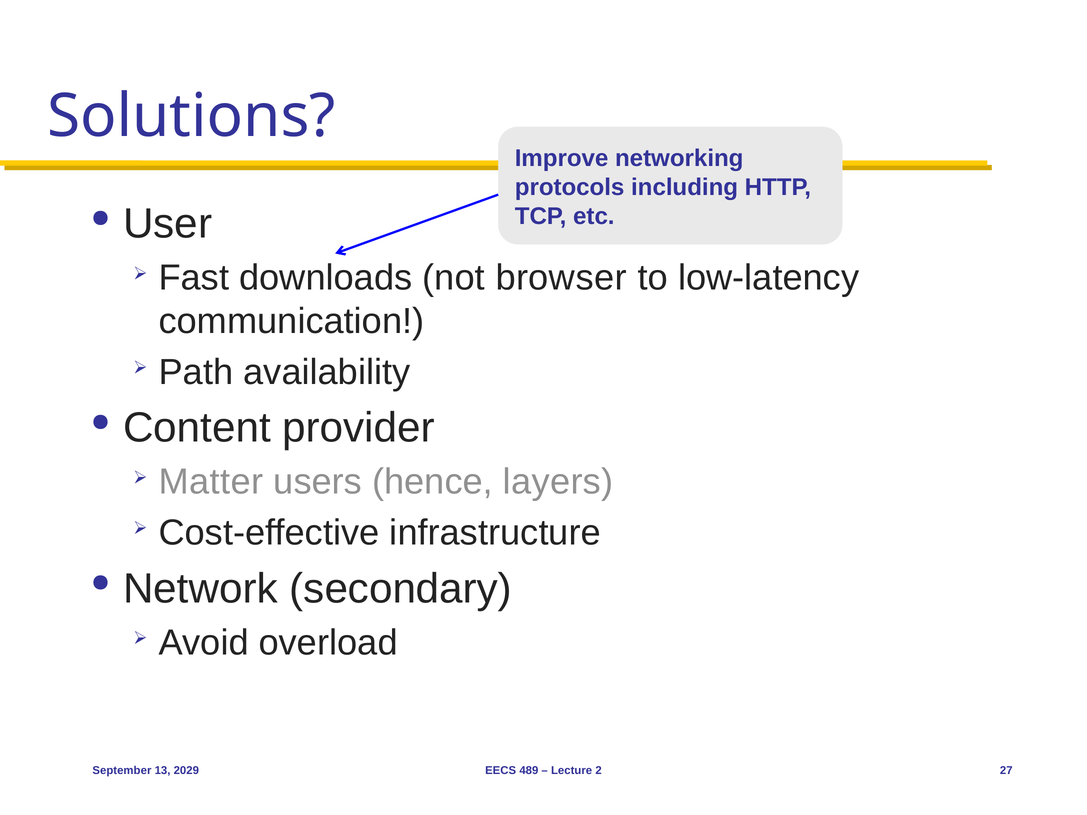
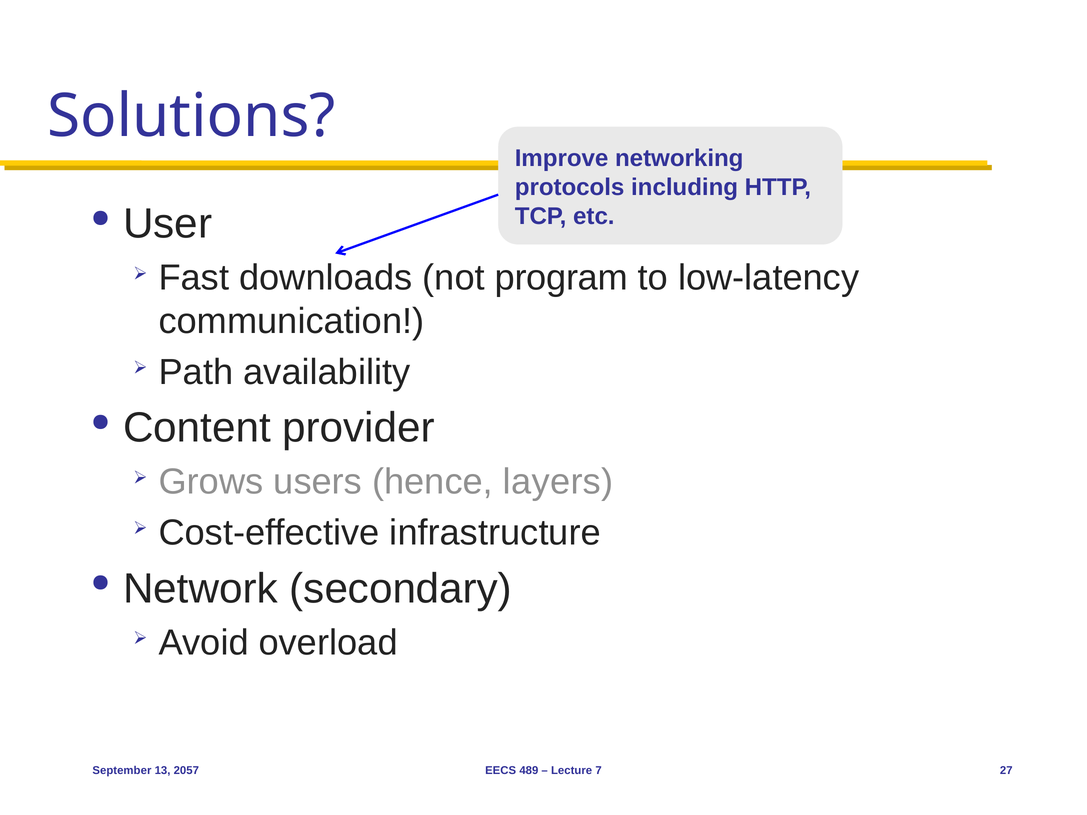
browser: browser -> program
Matter: Matter -> Grows
2029: 2029 -> 2057
2: 2 -> 7
